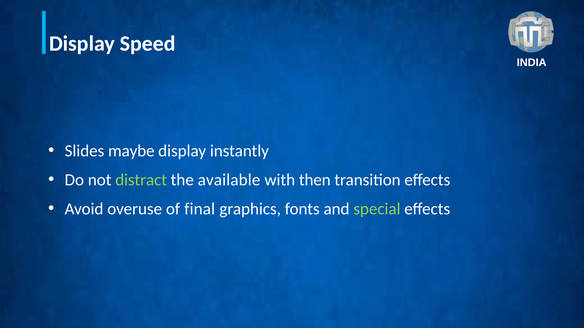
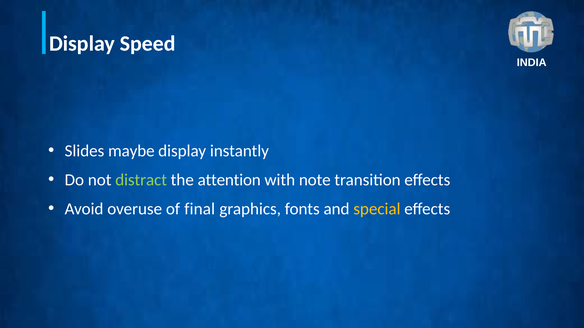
available: available -> attention
then: then -> note
special colour: light green -> yellow
